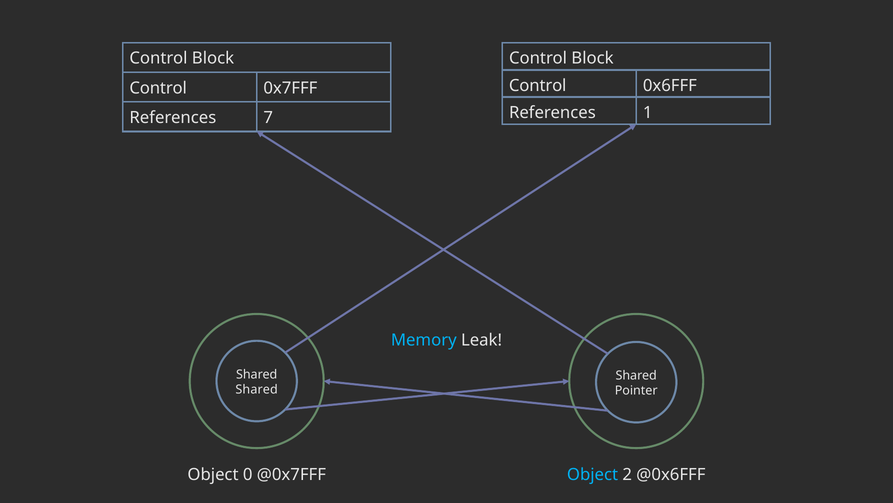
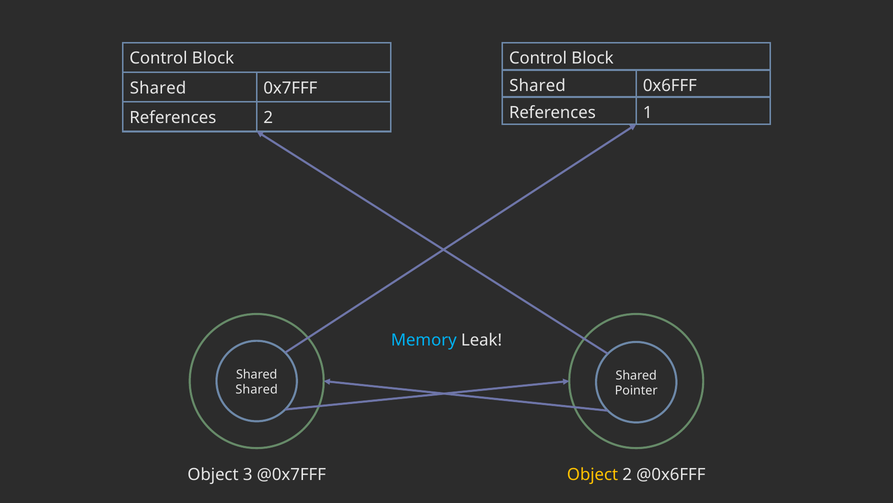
Control at (538, 86): Control -> Shared
Control at (158, 88): Control -> Shared
References 7: 7 -> 2
0: 0 -> 3
Object at (593, 474) colour: light blue -> yellow
